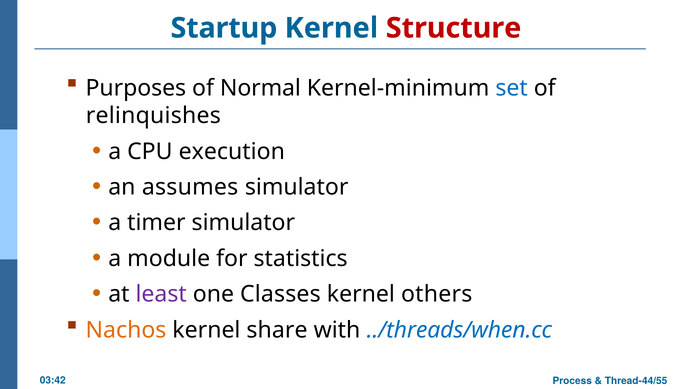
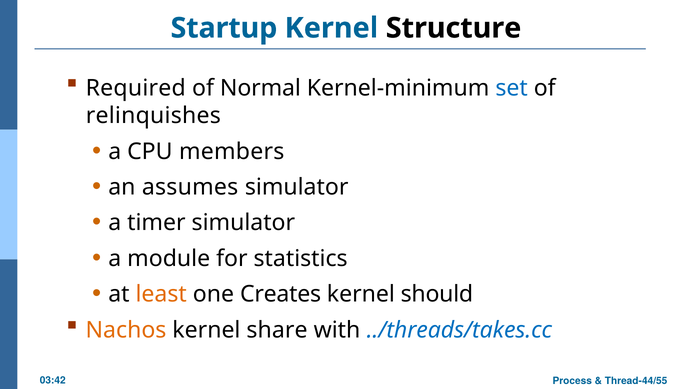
Structure colour: red -> black
Purposes: Purposes -> Required
execution: execution -> members
least colour: purple -> orange
Classes: Classes -> Creates
others: others -> should
../threads/when.cc: ../threads/when.cc -> ../threads/takes.cc
